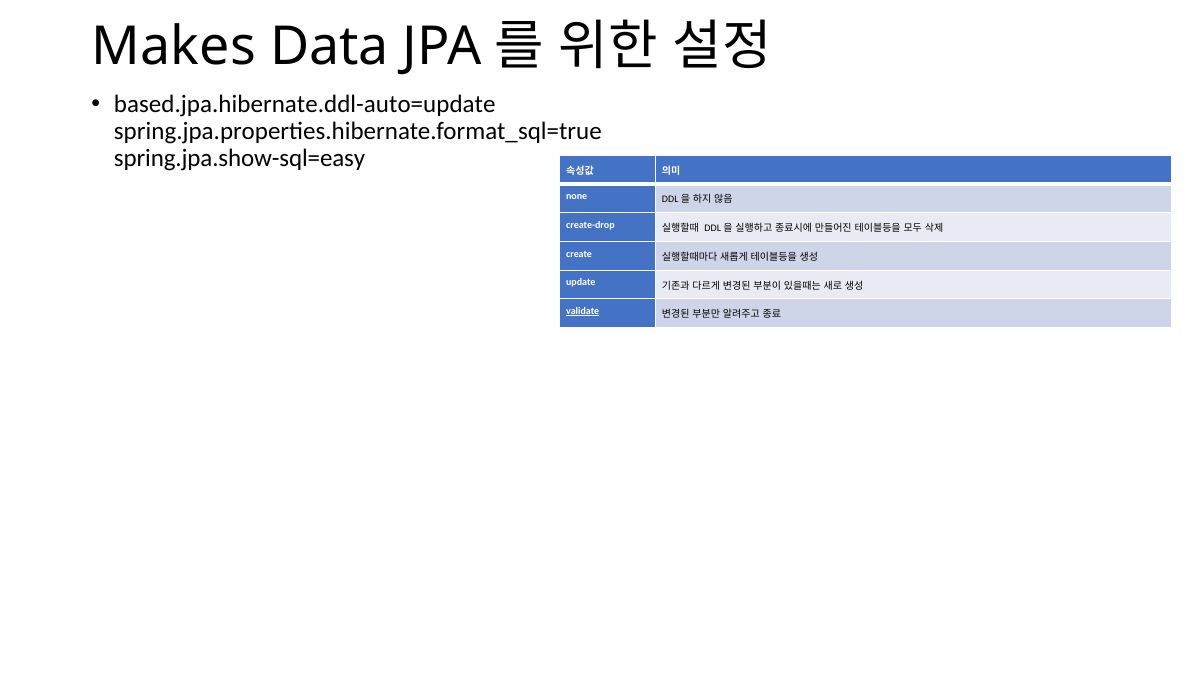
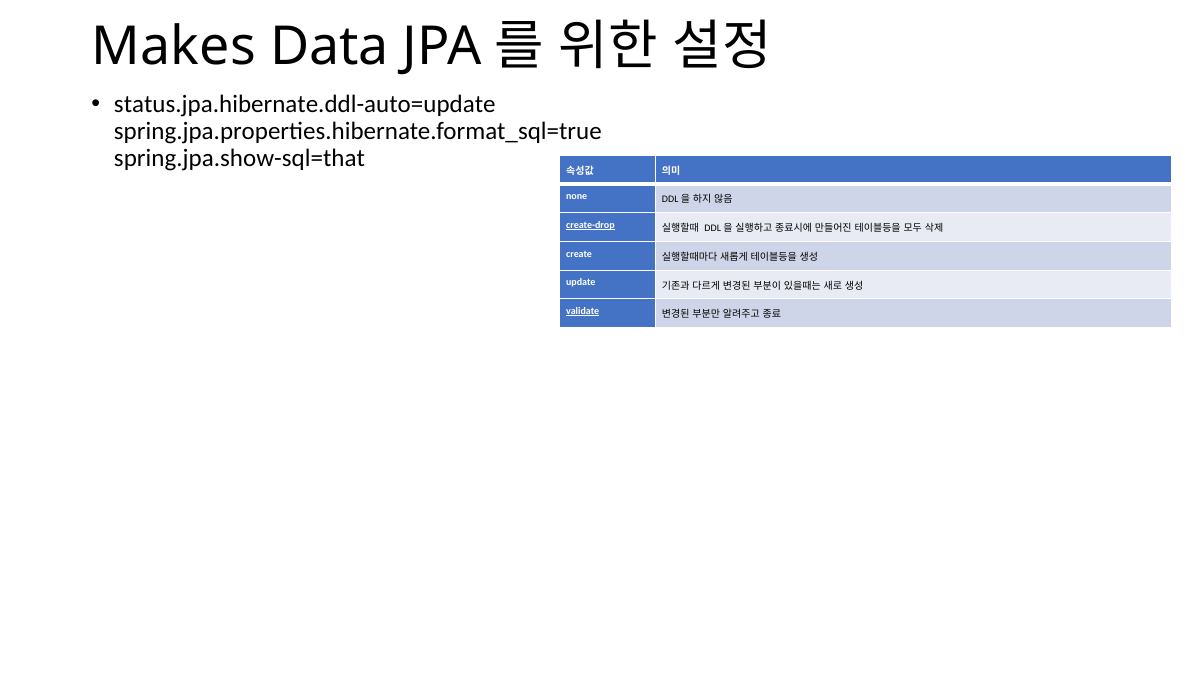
based.jpa.hibernate.ddl-auto=update: based.jpa.hibernate.ddl-auto=update -> status.jpa.hibernate.ddl-auto=update
spring.jpa.show-sql=easy: spring.jpa.show-sql=easy -> spring.jpa.show-sql=that
create-drop underline: none -> present
